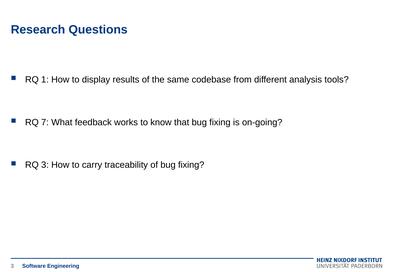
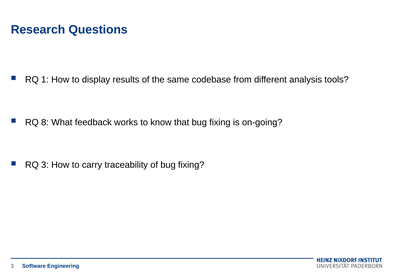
7: 7 -> 8
